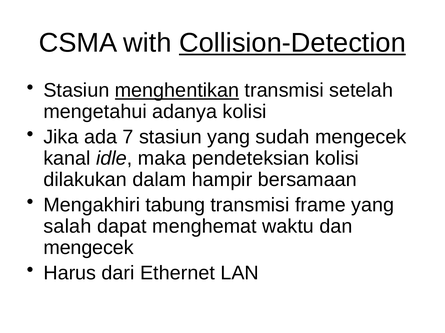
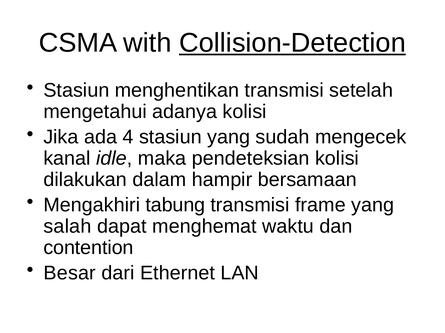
menghentikan underline: present -> none
7: 7 -> 4
mengecek at (89, 248): mengecek -> contention
Harus: Harus -> Besar
